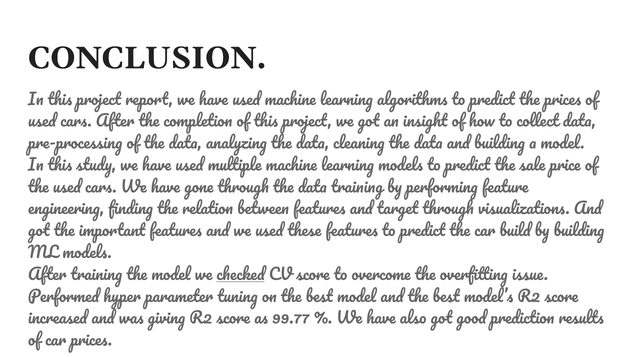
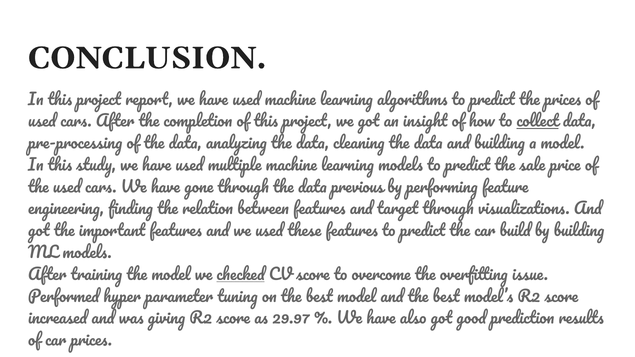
collect underline: none -> present
data training: training -> previous
99.77: 99.77 -> 29.97
